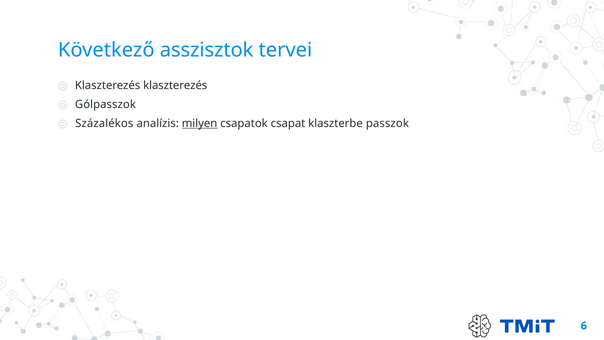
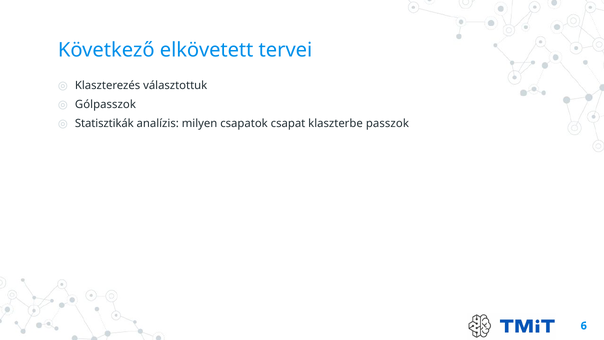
asszisztok: asszisztok -> elkövetett
Klaszterezés klaszterezés: klaszterezés -> választottuk
Százalékos: Százalékos -> Statisztikák
milyen underline: present -> none
